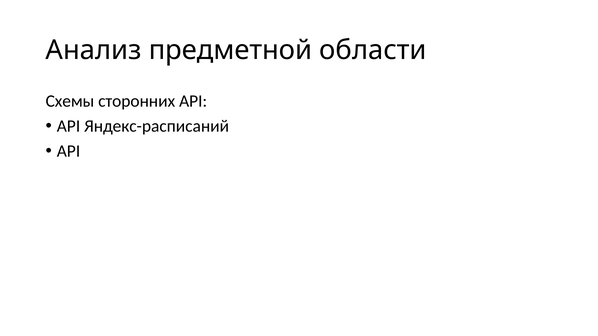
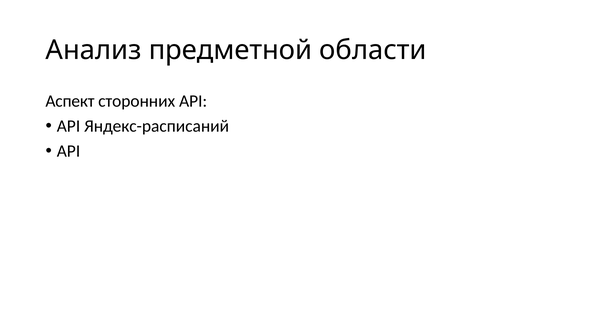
Схемы: Схемы -> Аспект
